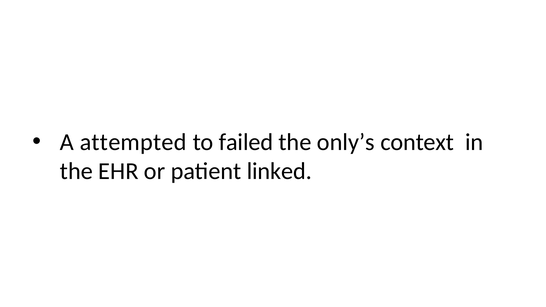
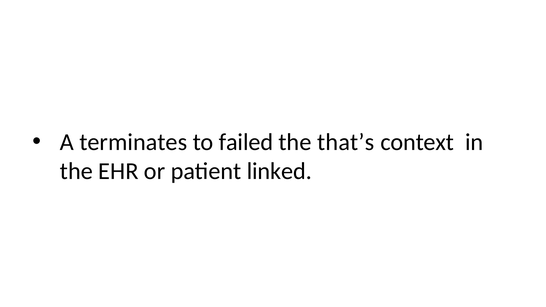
attempted: attempted -> terminates
only’s: only’s -> that’s
